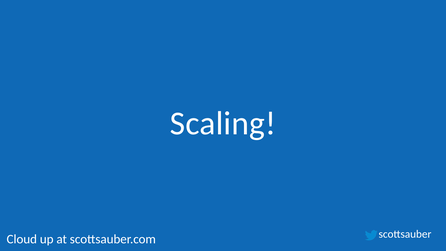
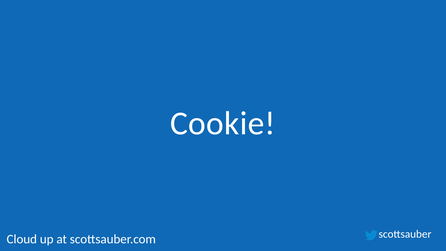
Scaling: Scaling -> Cookie
